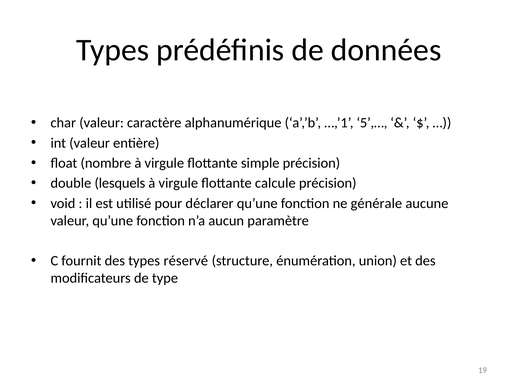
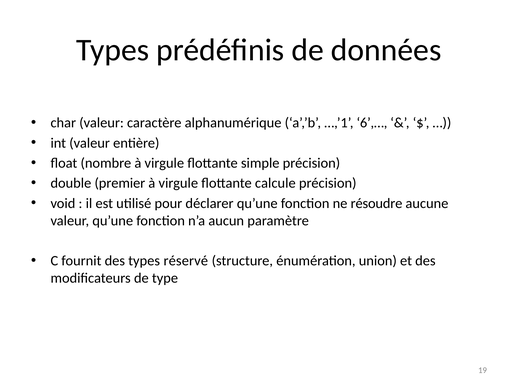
5’,…: 5’,… -> 6’,…
lesquels: lesquels -> premier
générale: générale -> résoudre
